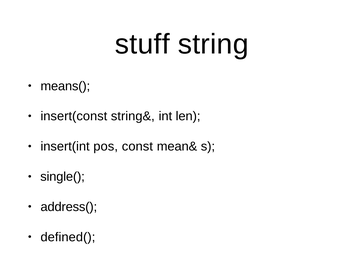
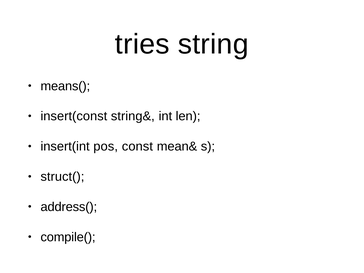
stuff: stuff -> tries
single(: single( -> struct(
defined(: defined( -> compile(
